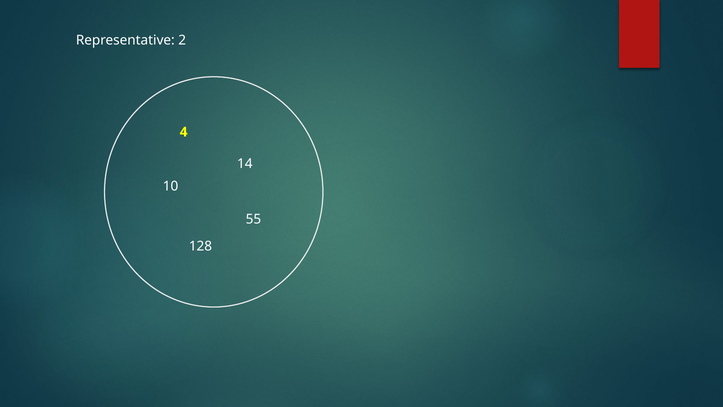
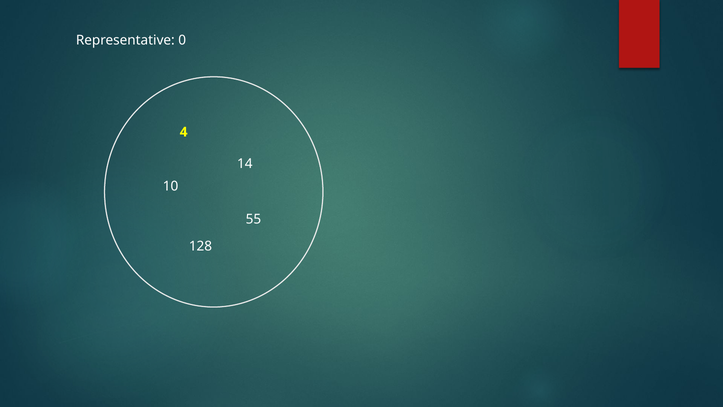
2: 2 -> 0
